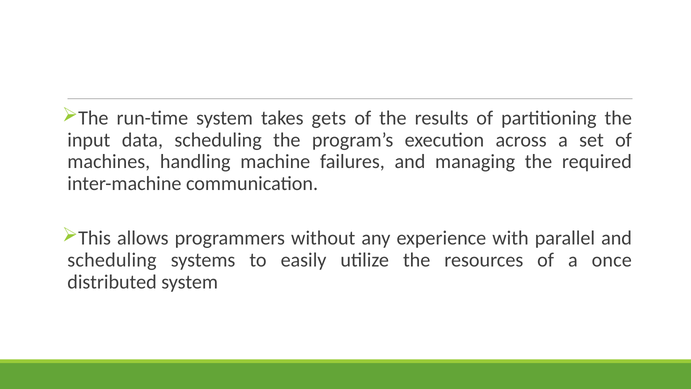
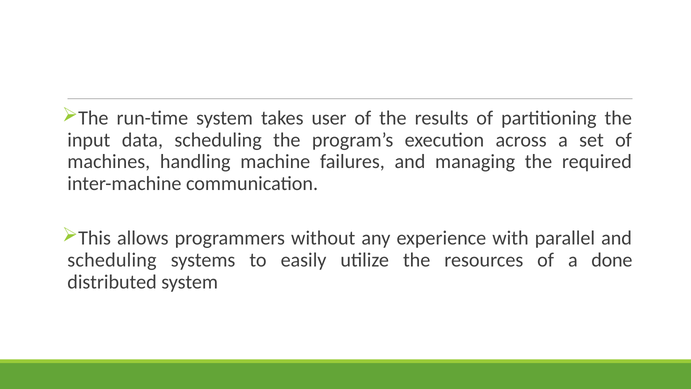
gets: gets -> user
once: once -> done
